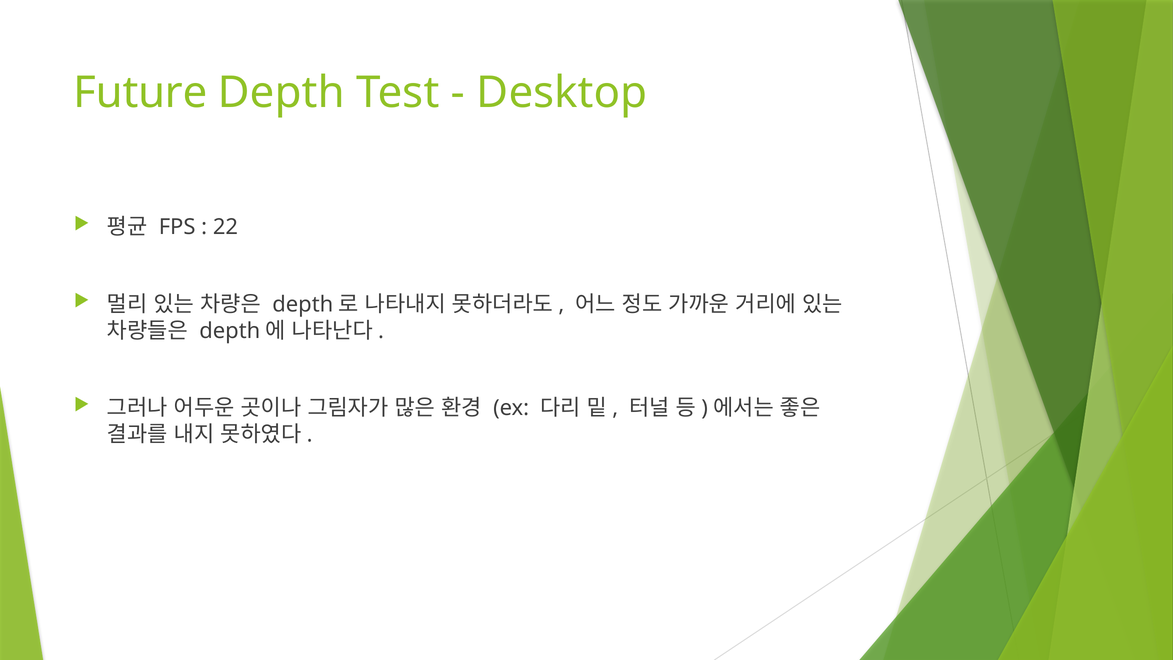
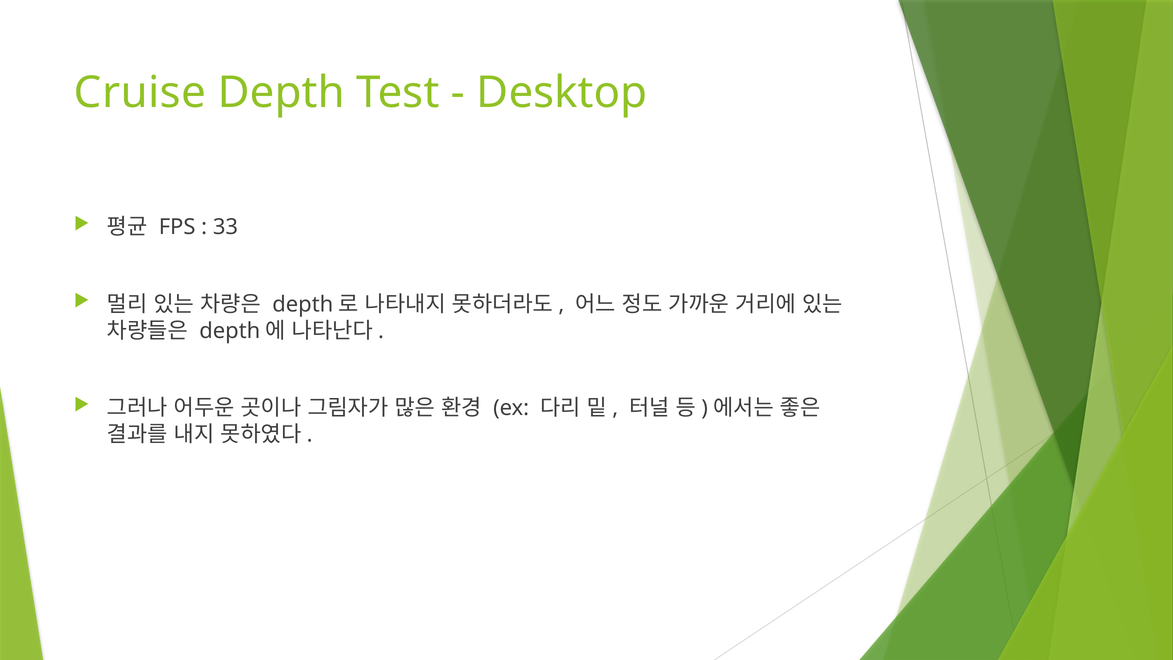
Future: Future -> Cruise
22: 22 -> 33
